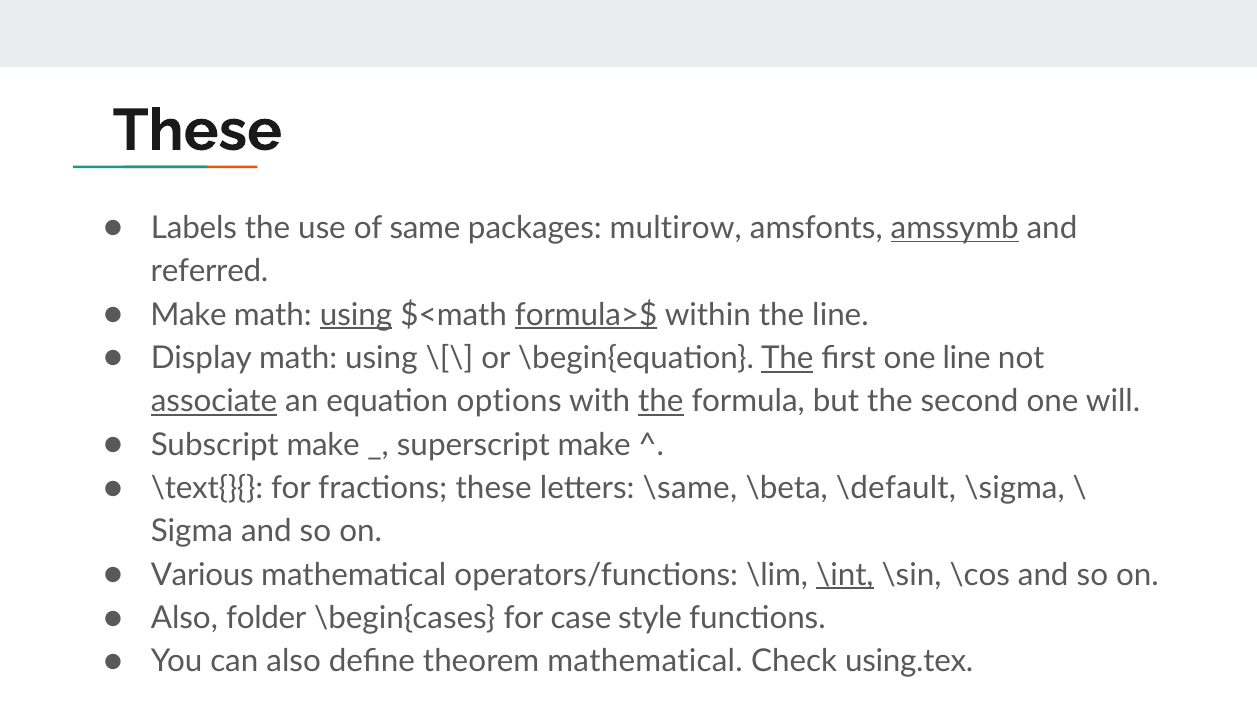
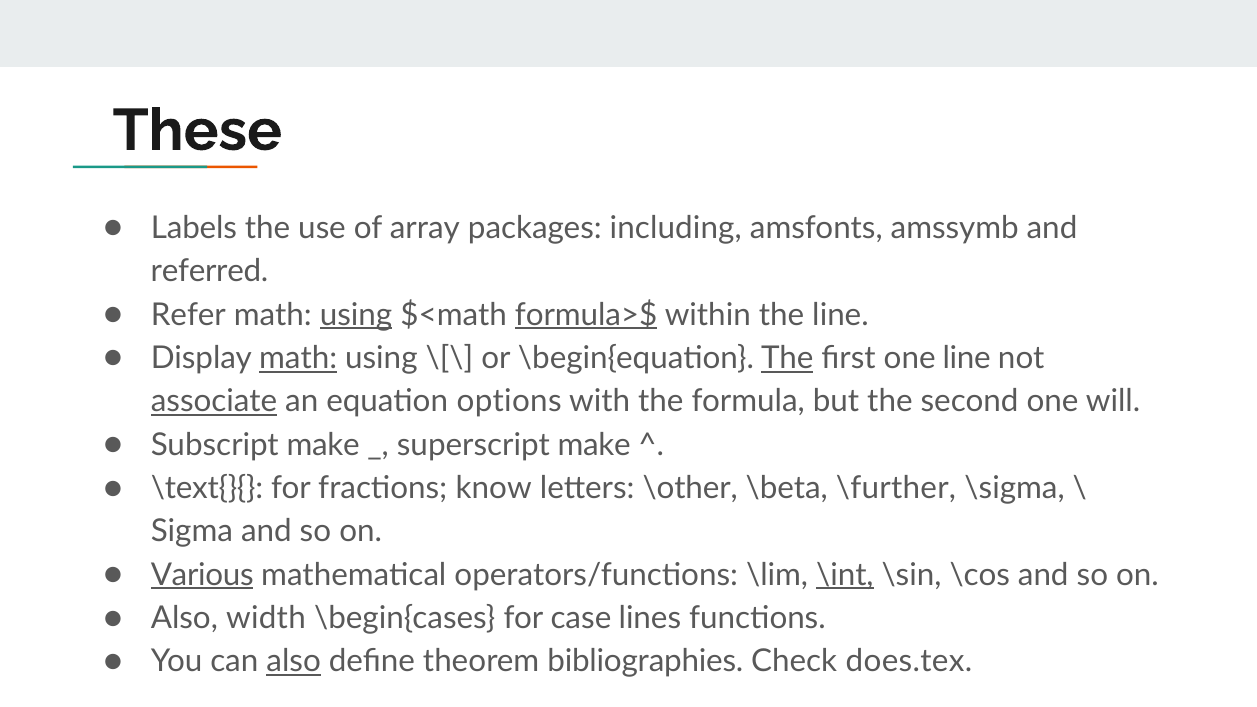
same: same -> array
multirow: multirow -> including
amssymb underline: present -> none
Make at (189, 315): Make -> Refer
math at (298, 358) underline: none -> present
the at (661, 401) underline: present -> none
fractions these: these -> know
\same: \same -> \other
\default: \default -> \further
Various underline: none -> present
folder: folder -> width
style: style -> lines
also at (294, 662) underline: none -> present
theorem mathematical: mathematical -> bibliographies
using.tex: using.tex -> does.tex
